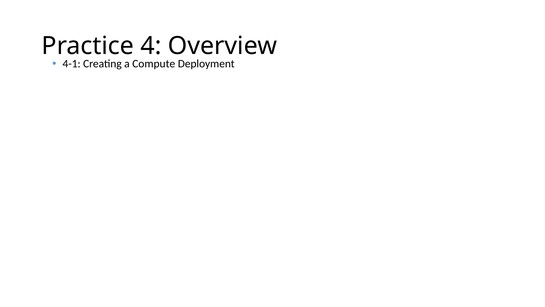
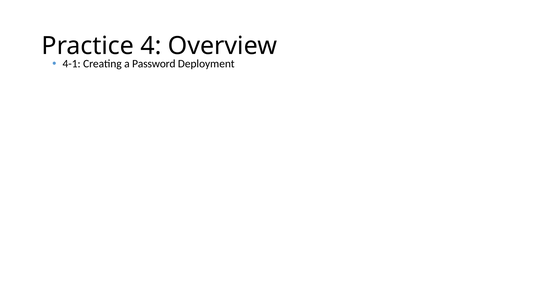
Compute: Compute -> Password
